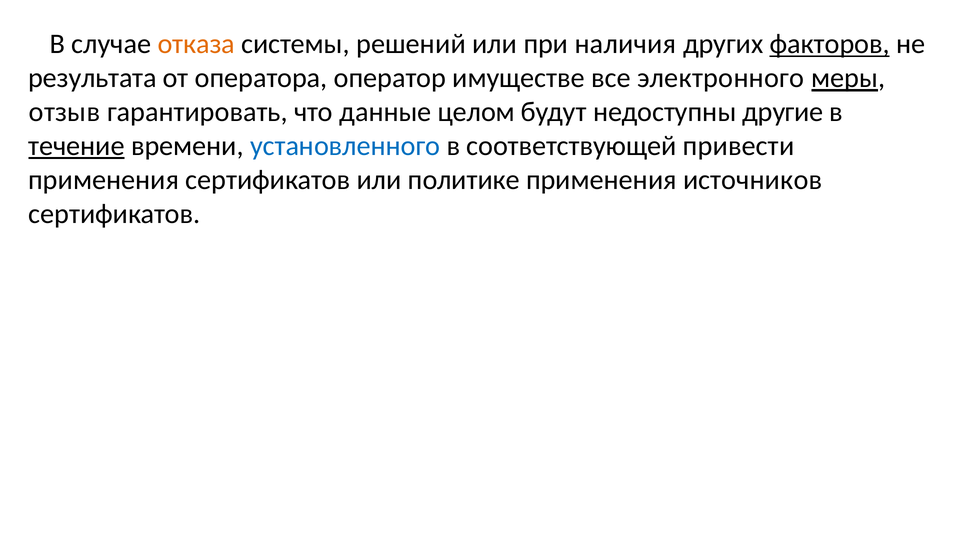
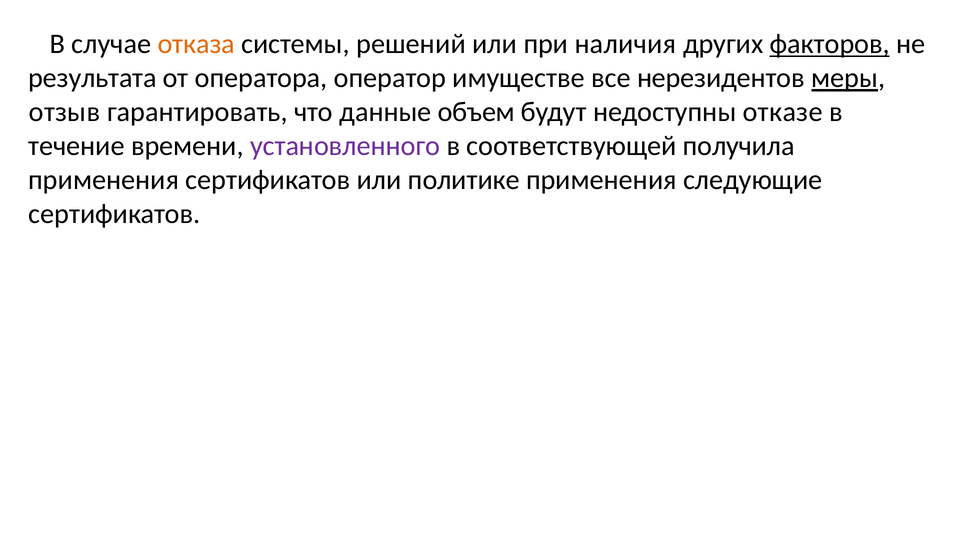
электронного: электронного -> нерезидентов
целом: целом -> объем
другие: другие -> отказе
течение underline: present -> none
установленного colour: blue -> purple
привести: привести -> получила
источников: источников -> следующие
